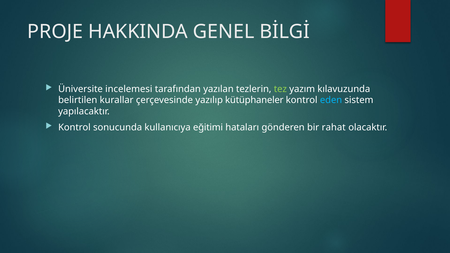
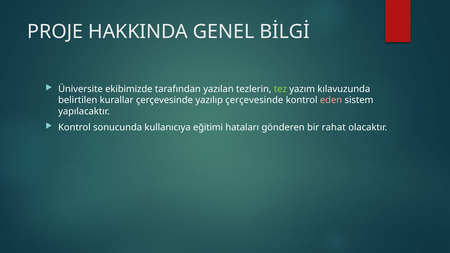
incelemesi: incelemesi -> ekibimizde
yazılıp kütüphaneler: kütüphaneler -> çerçevesinde
eden colour: light blue -> pink
